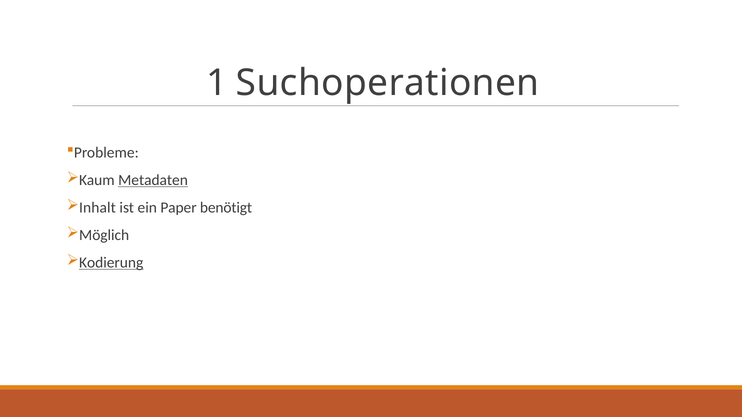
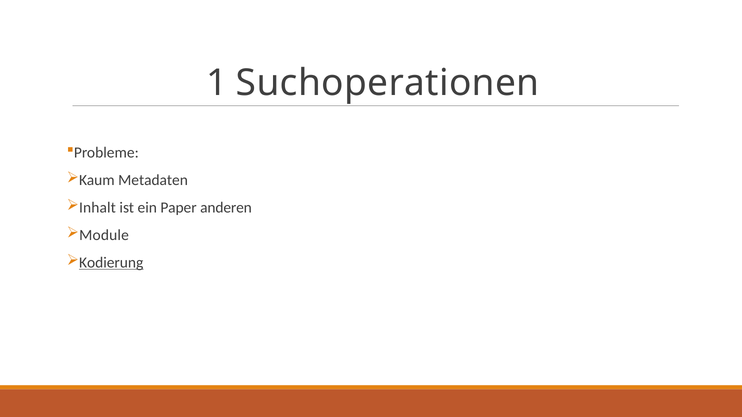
Metadaten underline: present -> none
benötigt: benötigt -> anderen
Möglich: Möglich -> Module
